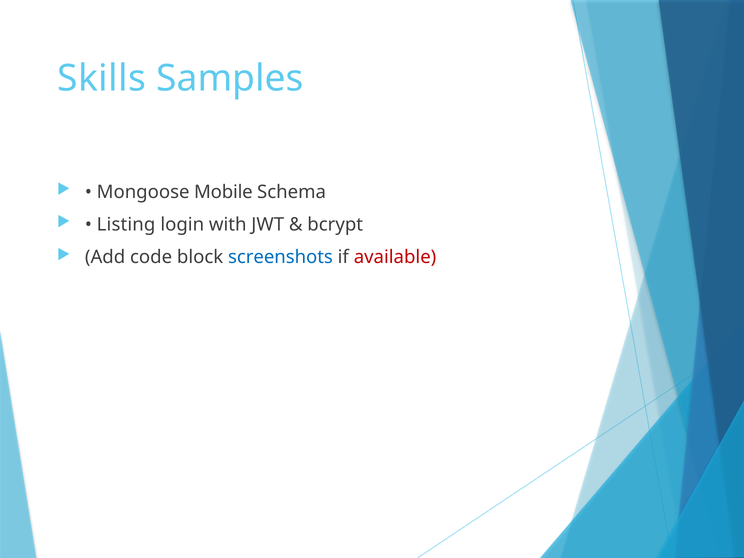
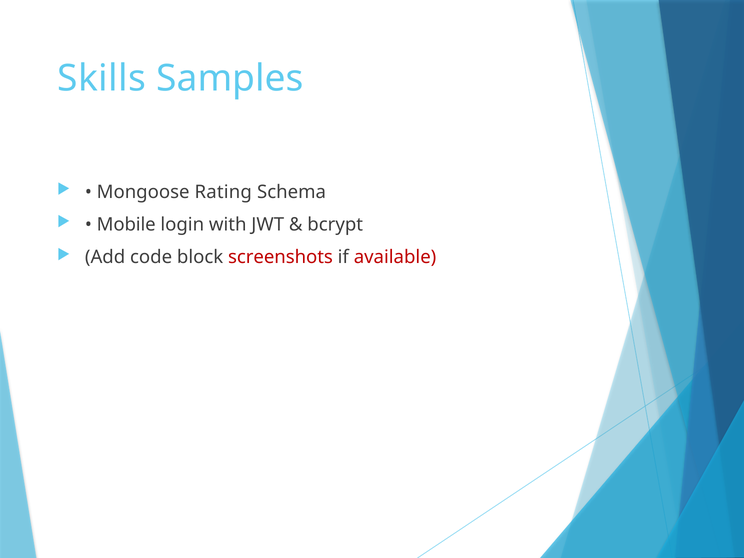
Mobile: Mobile -> Rating
Listing: Listing -> Mobile
screenshots colour: blue -> red
